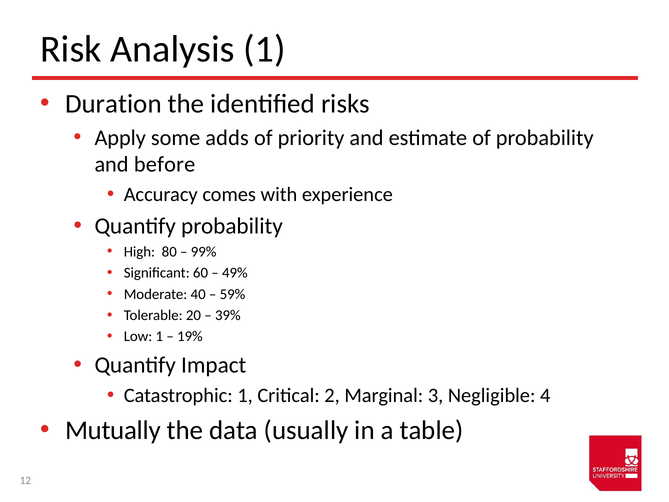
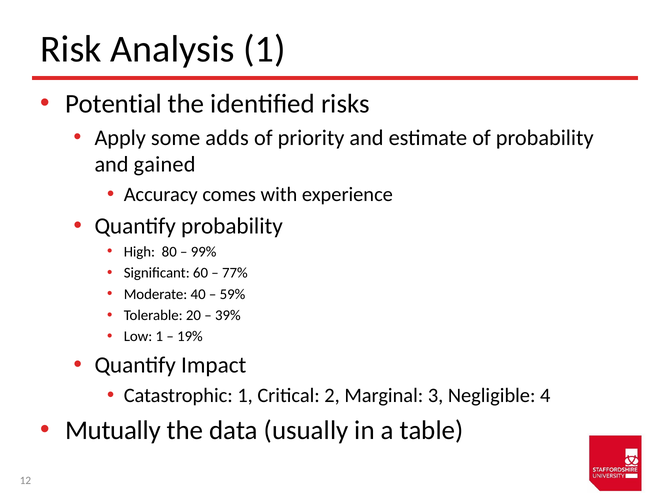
Duration: Duration -> Potential
before: before -> gained
49%: 49% -> 77%
